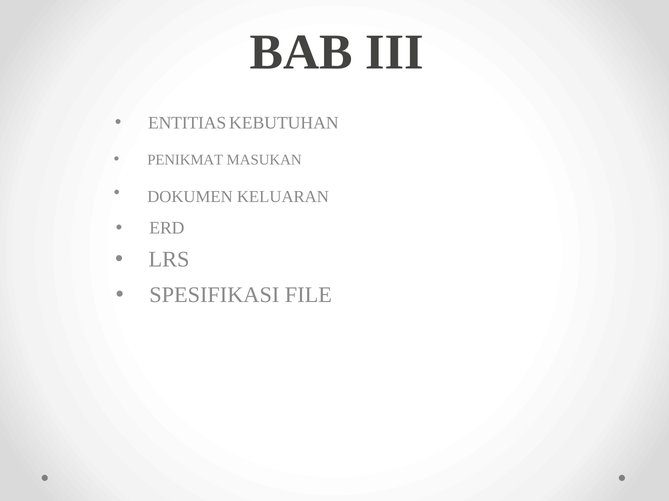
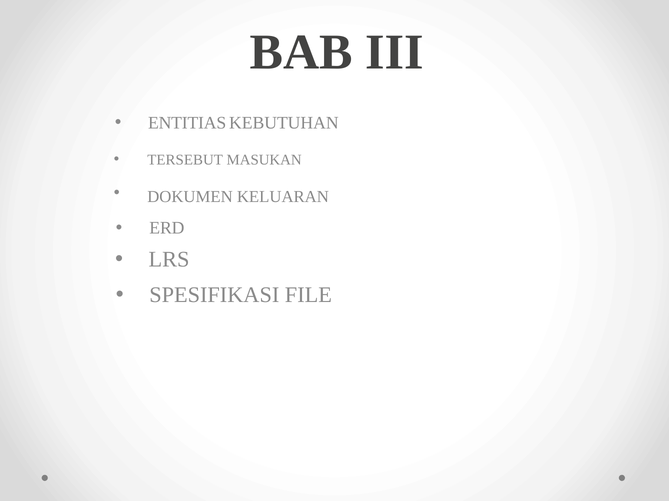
PENIKMAT: PENIKMAT -> TERSEBUT
